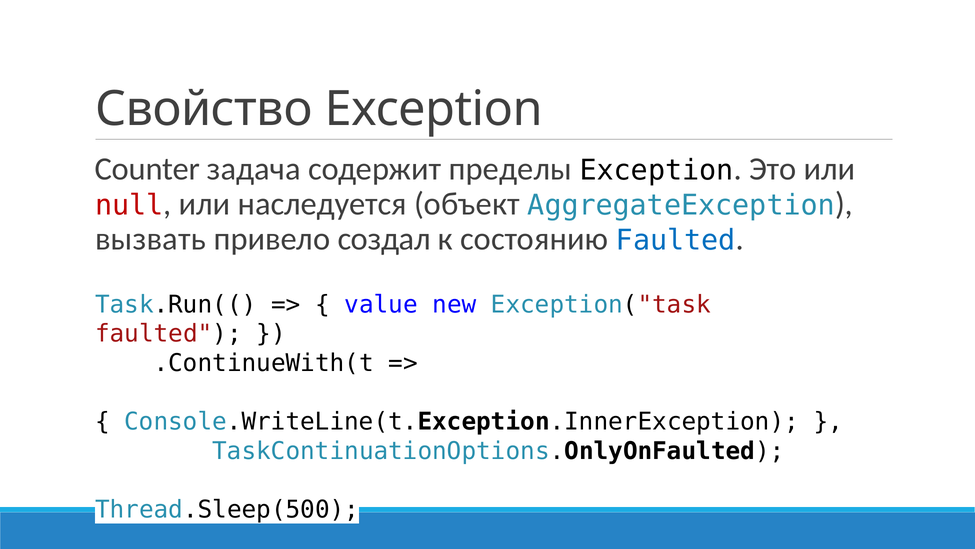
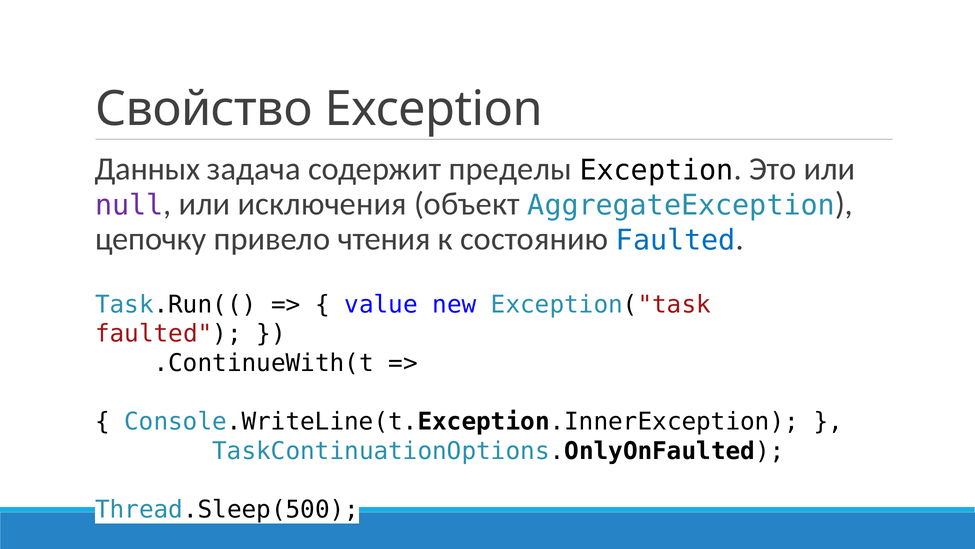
Counter: Counter -> Данных
null colour: red -> purple
наследуется: наследуется -> исключения
вызвать: вызвать -> цепочку
создал: создал -> чтения
